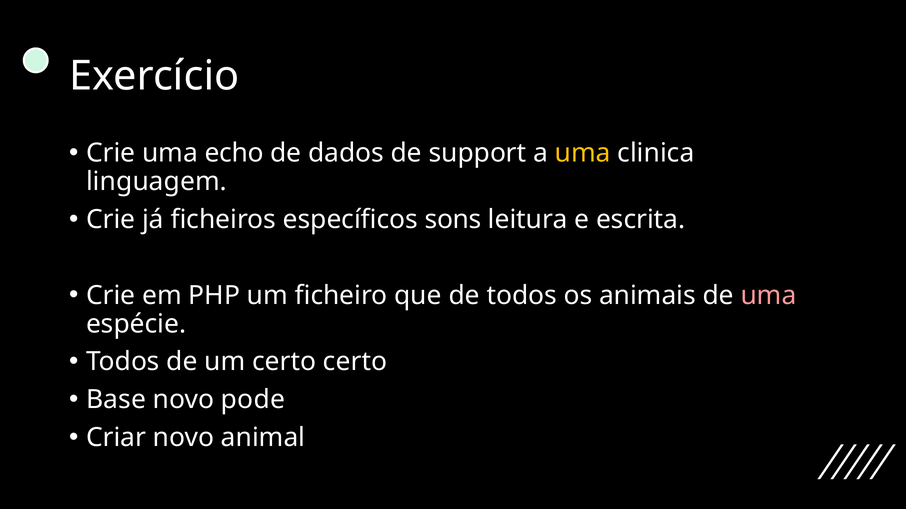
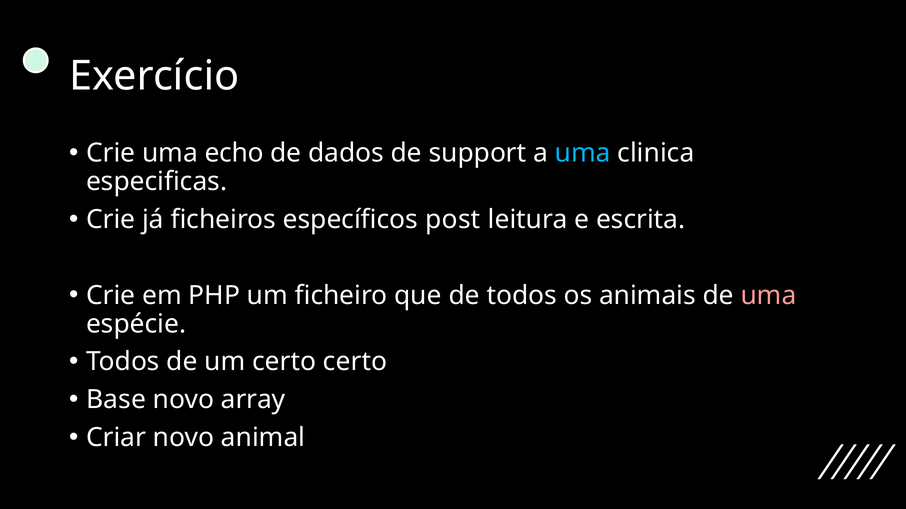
uma at (583, 153) colour: yellow -> light blue
linguagem: linguagem -> especificas
sons: sons -> post
pode: pode -> array
